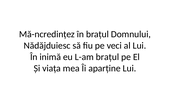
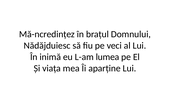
L-am brațul: brațul -> lumea
